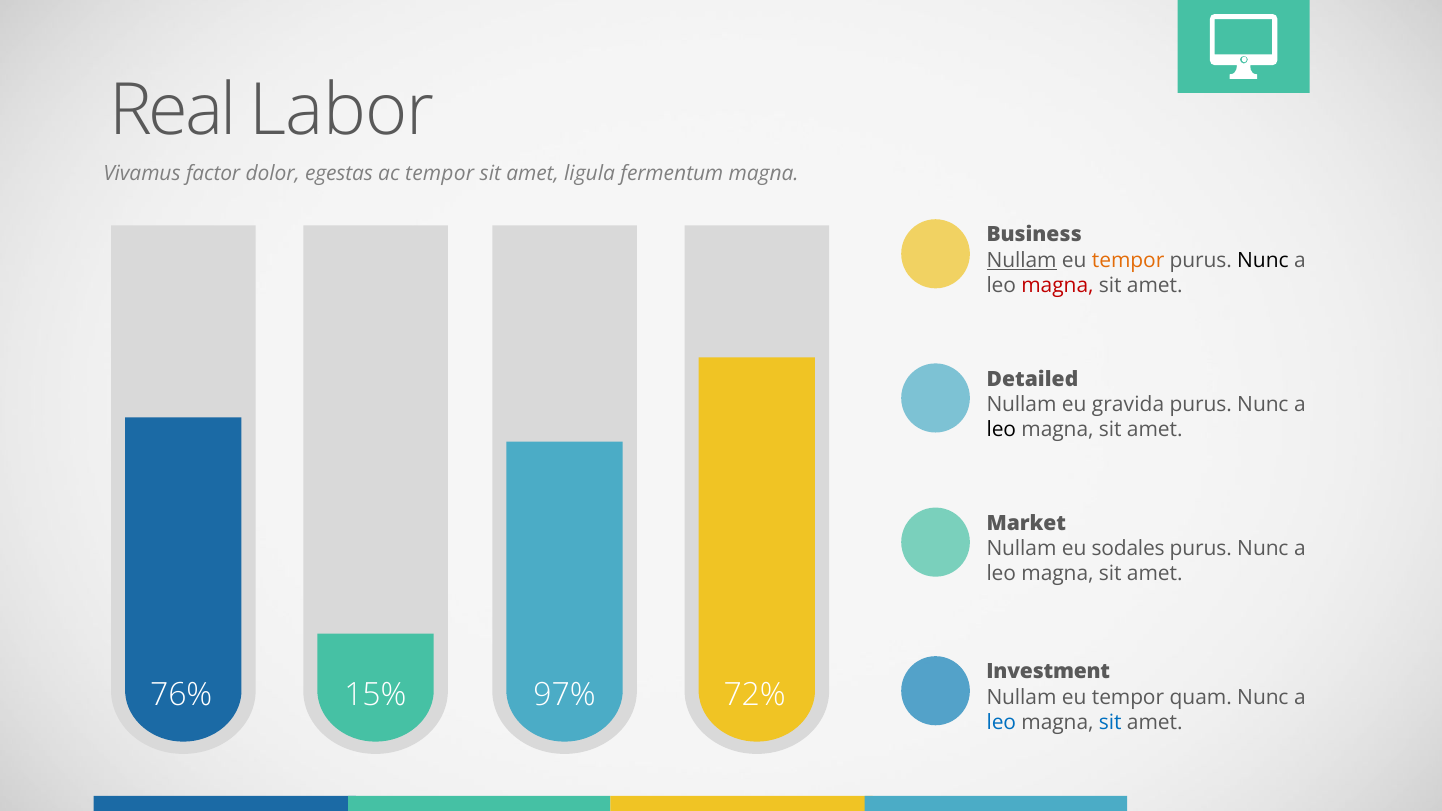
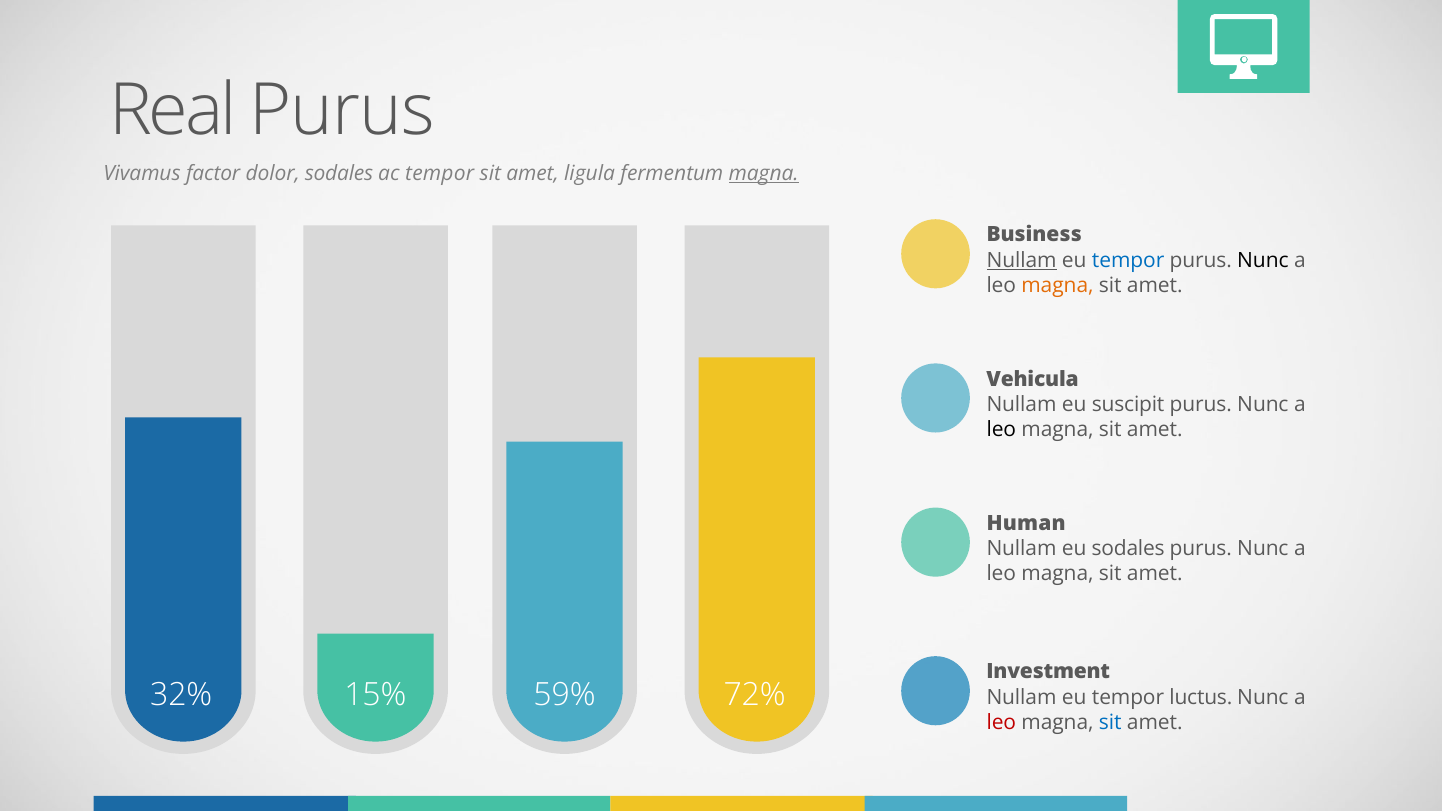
Real Labor: Labor -> Purus
dolor egestas: egestas -> sodales
magna at (764, 174) underline: none -> present
tempor at (1128, 260) colour: orange -> blue
magna at (1057, 285) colour: red -> orange
Detailed: Detailed -> Vehicula
gravida: gravida -> suscipit
Market: Market -> Human
76%: 76% -> 32%
97%: 97% -> 59%
quam: quam -> luctus
leo at (1001, 722) colour: blue -> red
